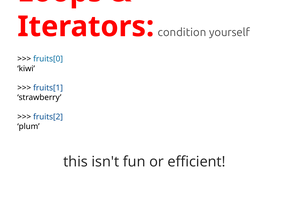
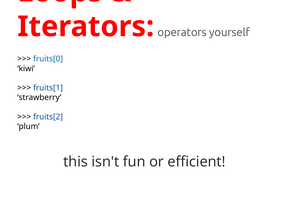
condition: condition -> operators
